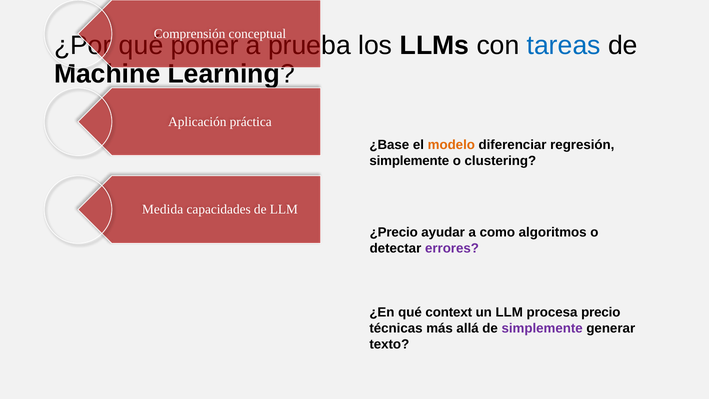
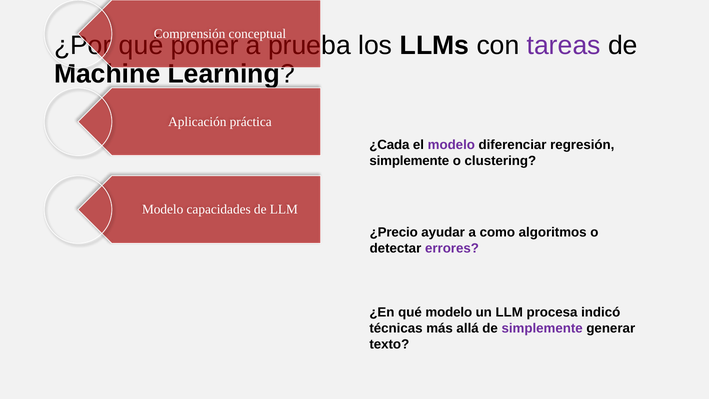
tareas colour: blue -> purple
¿Base: ¿Base -> ¿Cada
modelo at (451, 145) colour: orange -> purple
Medida at (163, 209): Medida -> Modelo
qué context: context -> modelo
precio: precio -> indicó
